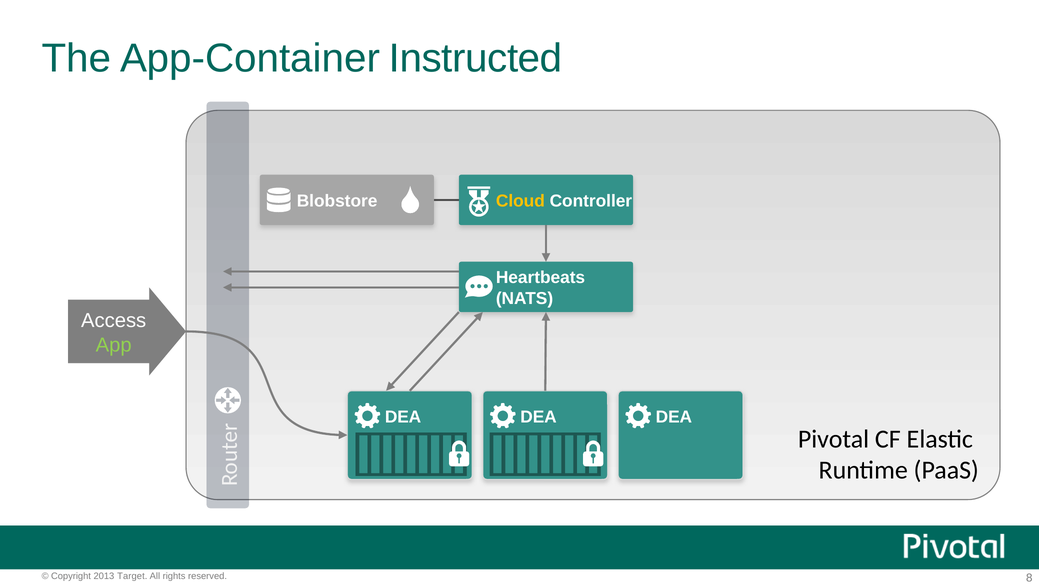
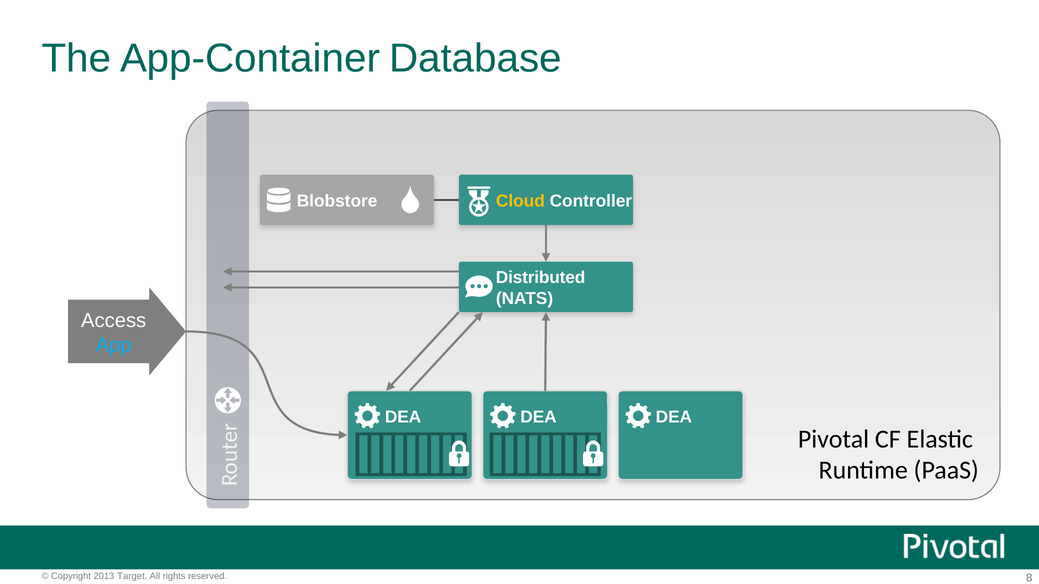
Instructed: Instructed -> Database
Heartbeats: Heartbeats -> Distributed
App colour: light green -> light blue
